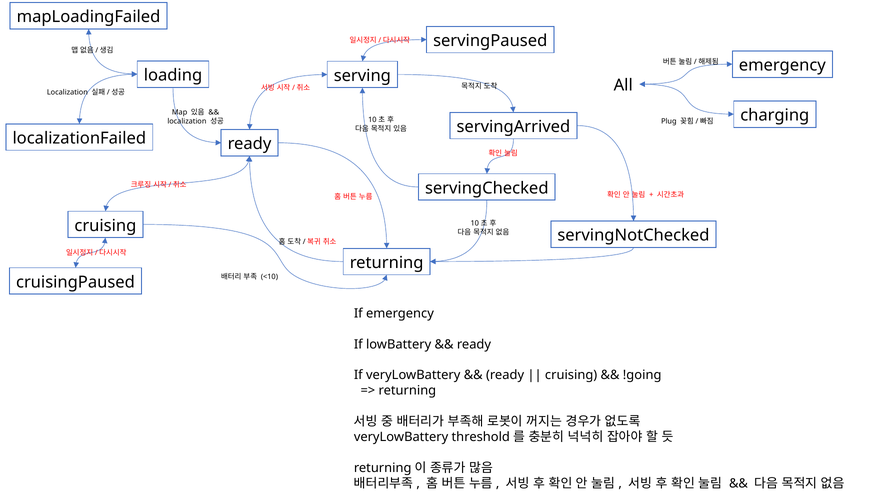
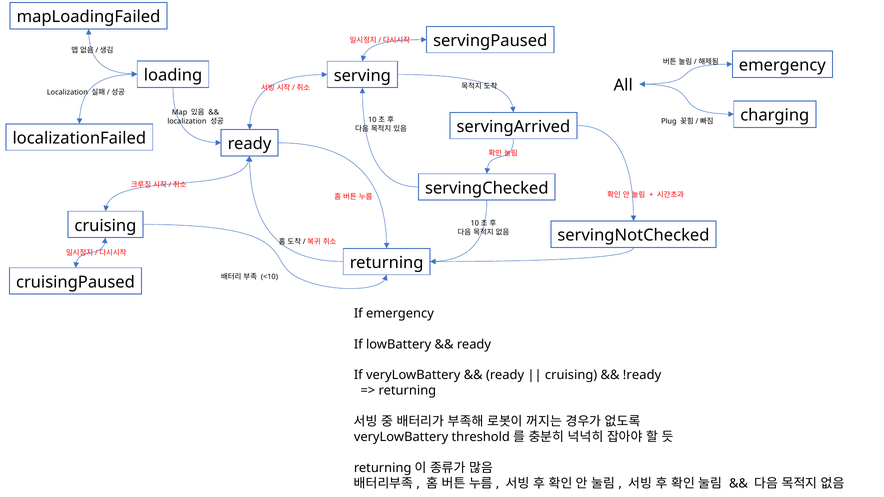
!going: !going -> !ready
